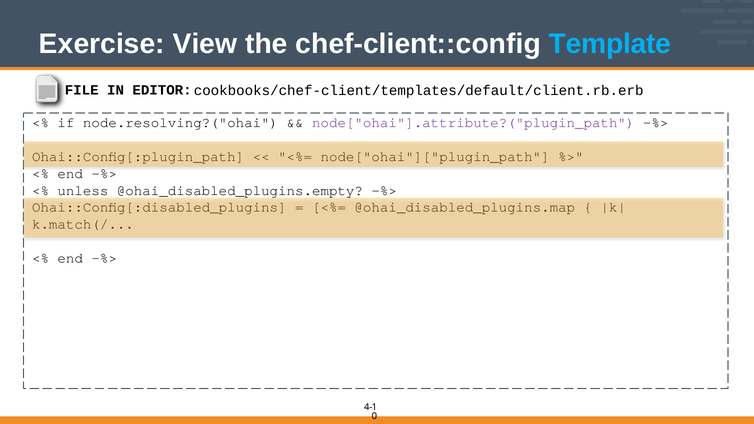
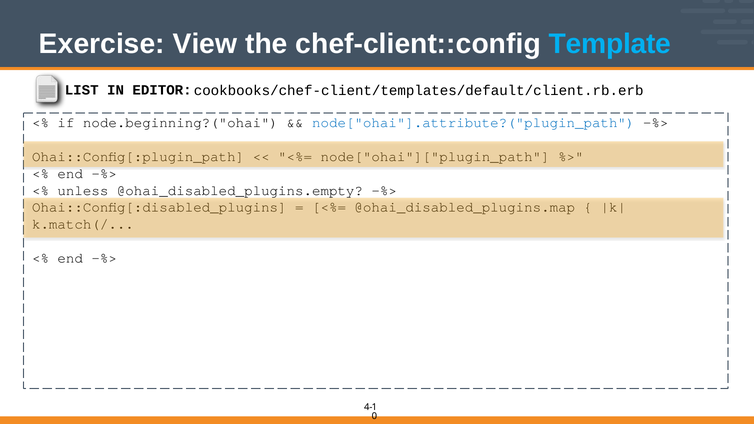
FILE: FILE -> LIST
node.resolving?("ohai: node.resolving?("ohai -> node.beginning?("ohai
node["ohai"].attribute?("plugin_path colour: purple -> blue
